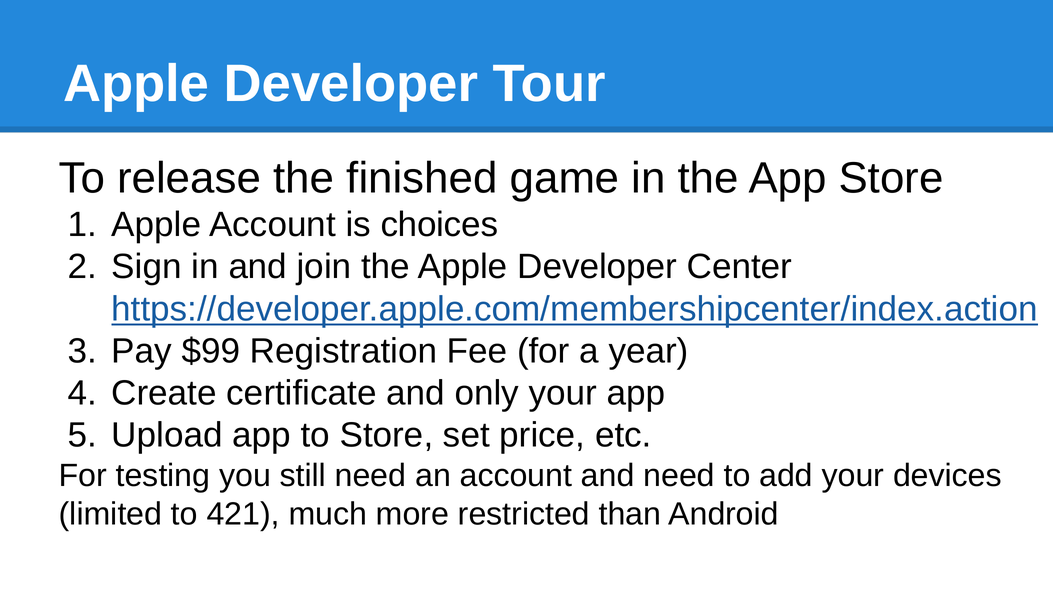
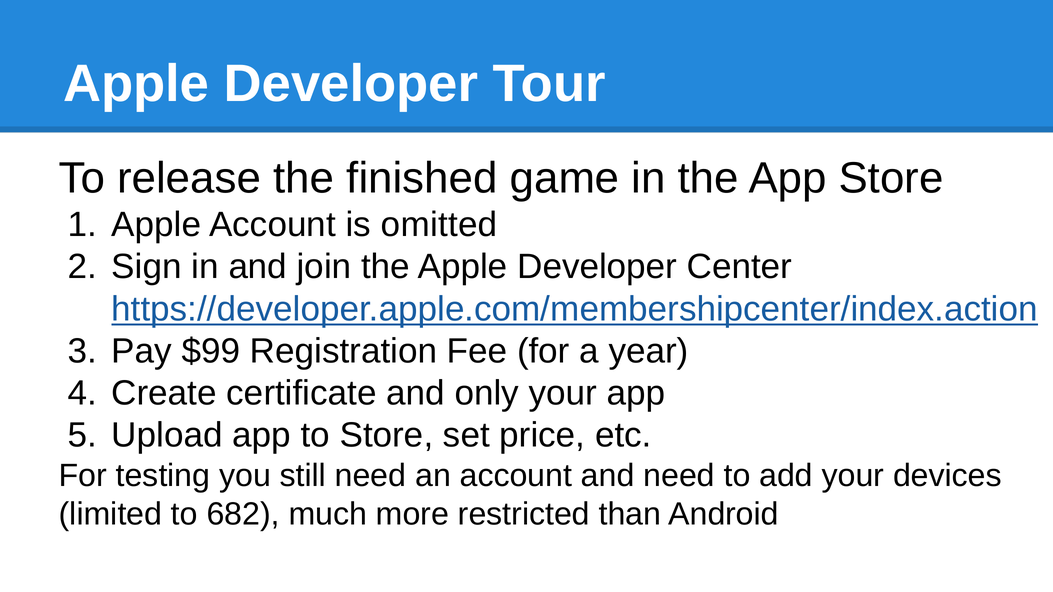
choices: choices -> omitted
421: 421 -> 682
